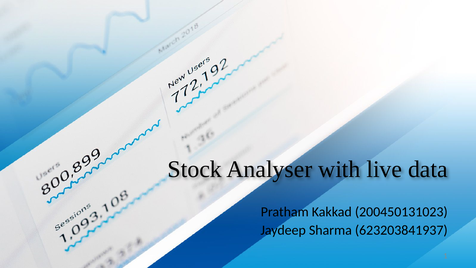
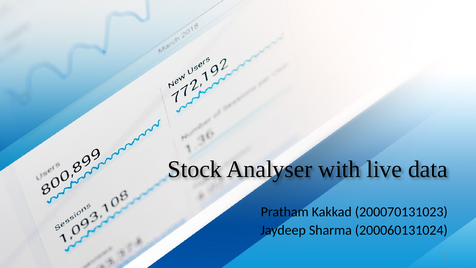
200450131023: 200450131023 -> 200070131023
623203841937: 623203841937 -> 200060131024
